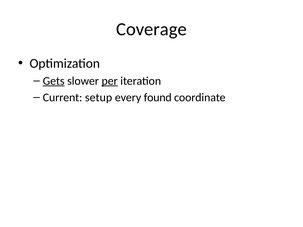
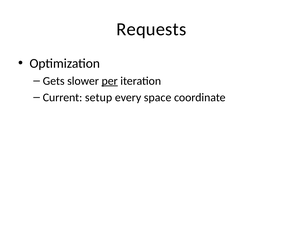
Coverage: Coverage -> Requests
Gets underline: present -> none
found: found -> space
